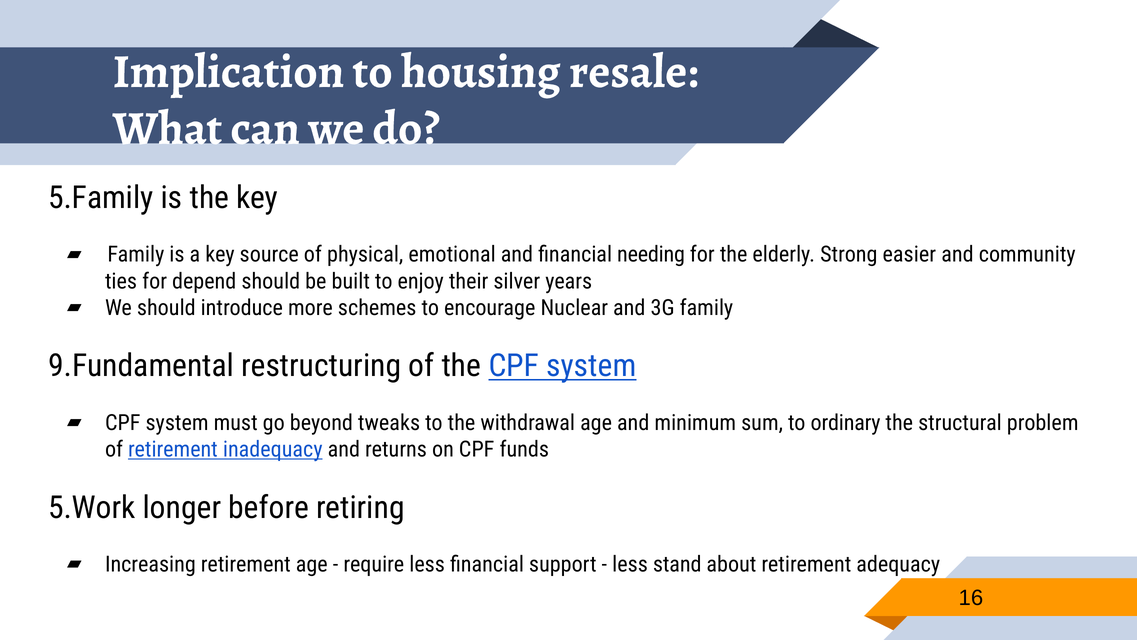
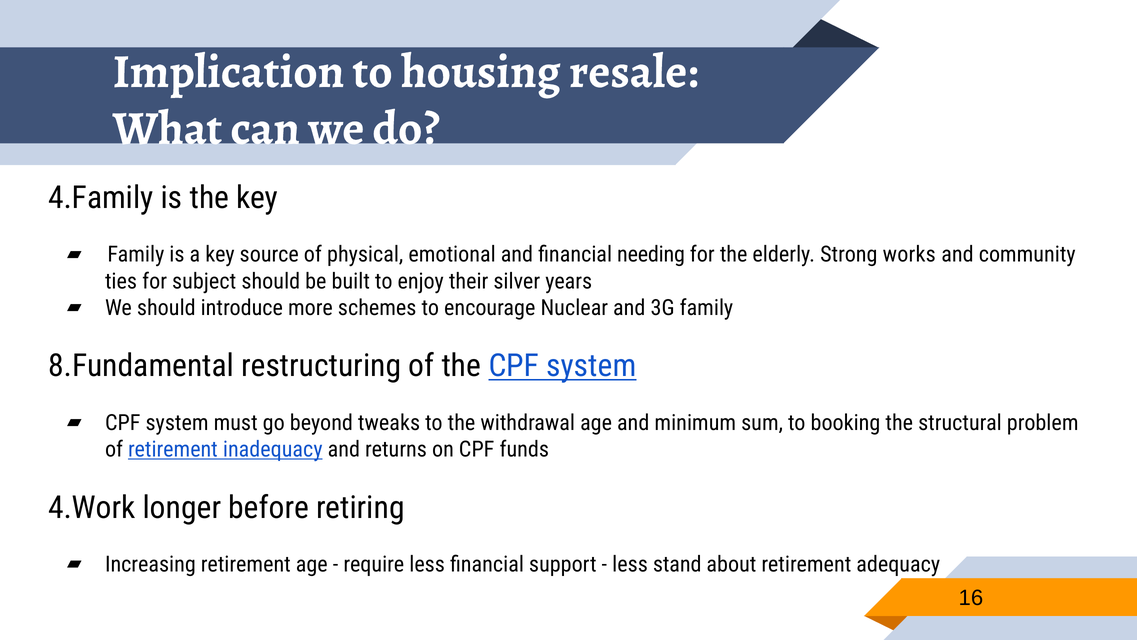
5.Family: 5.Family -> 4.Family
easier: easier -> works
depend: depend -> subject
9.Fundamental: 9.Fundamental -> 8.Fundamental
ordinary: ordinary -> booking
5.Work: 5.Work -> 4.Work
